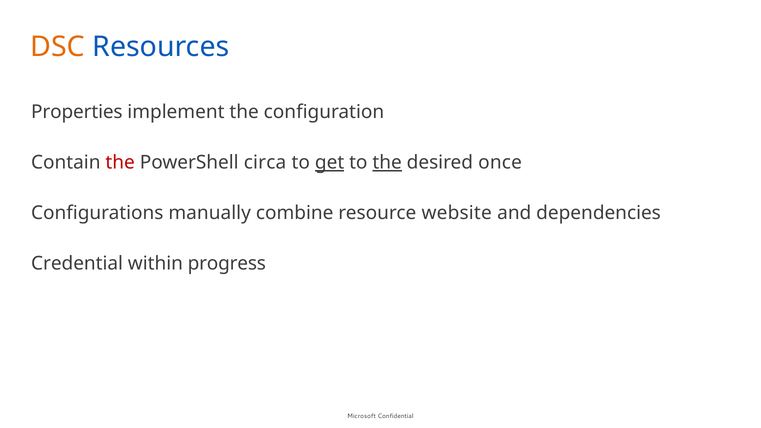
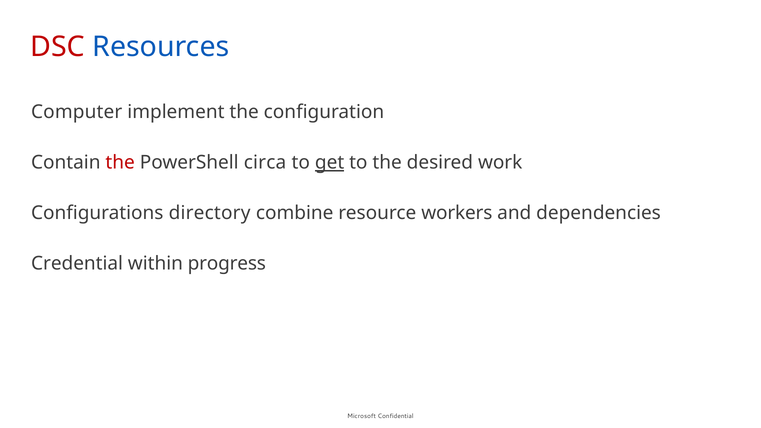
DSC colour: orange -> red
Properties: Properties -> Computer
the at (387, 163) underline: present -> none
once: once -> work
manually: manually -> directory
website: website -> workers
